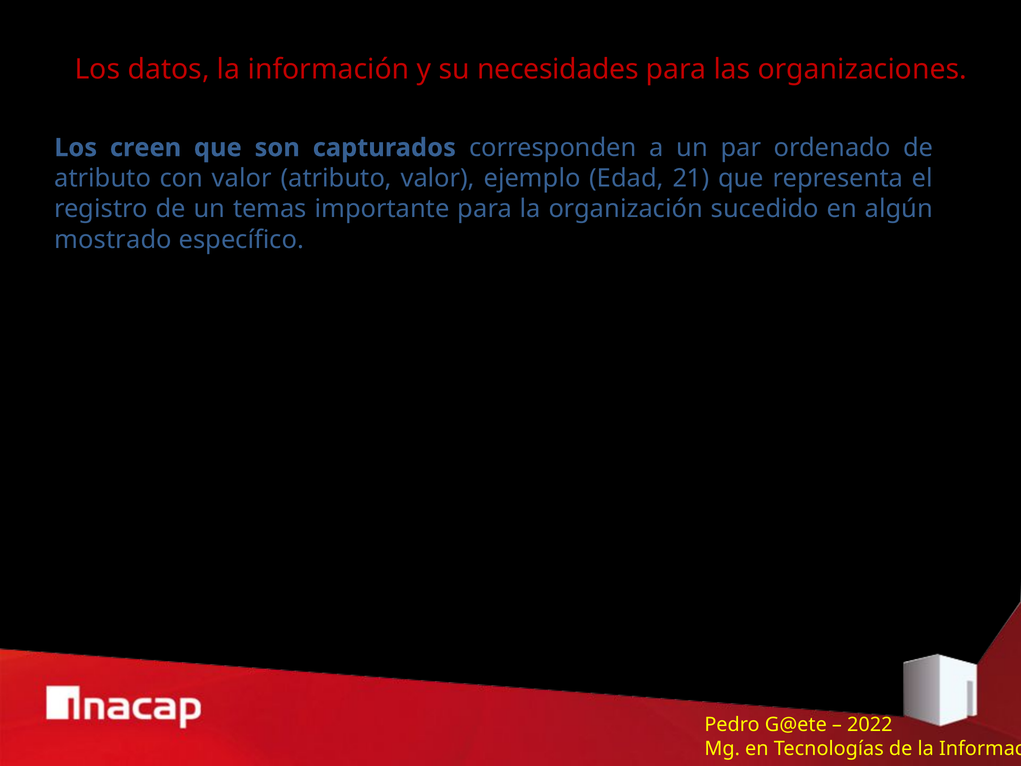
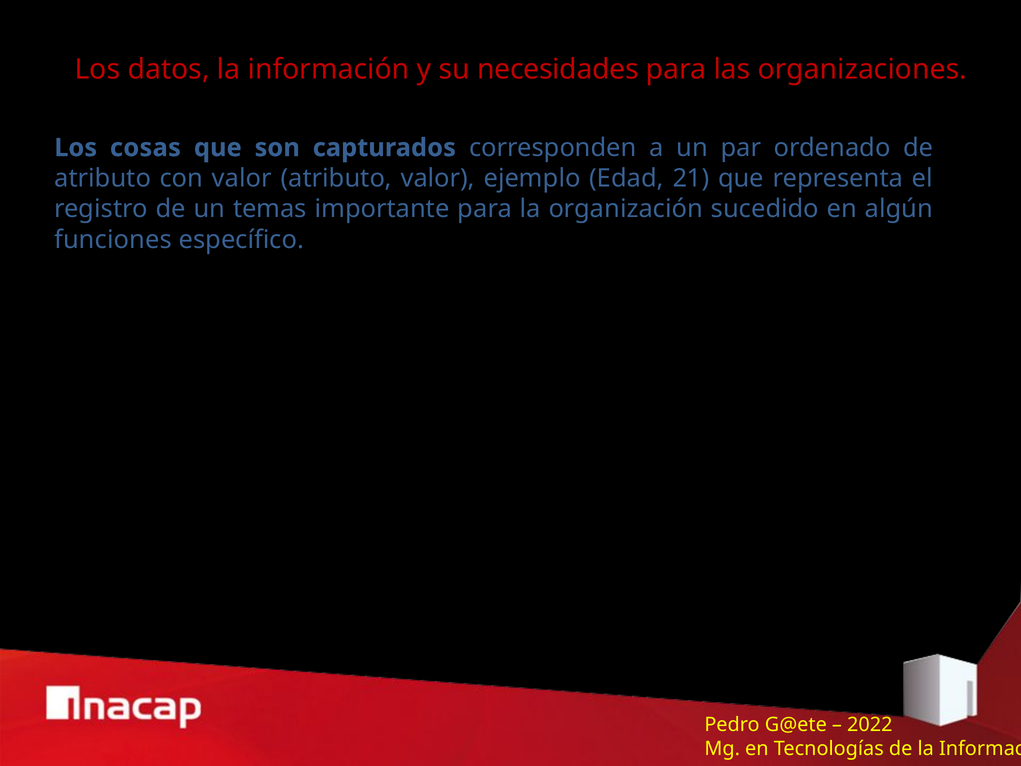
creen: creen -> cosas
mostrado: mostrado -> funciones
